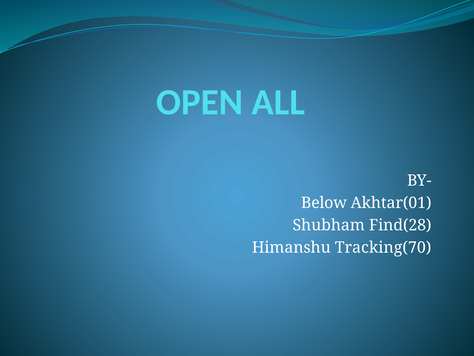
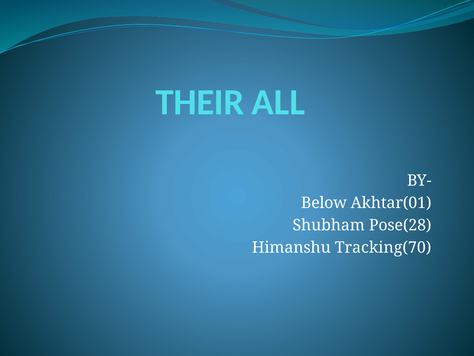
OPEN: OPEN -> THEIR
Find(28: Find(28 -> Pose(28
